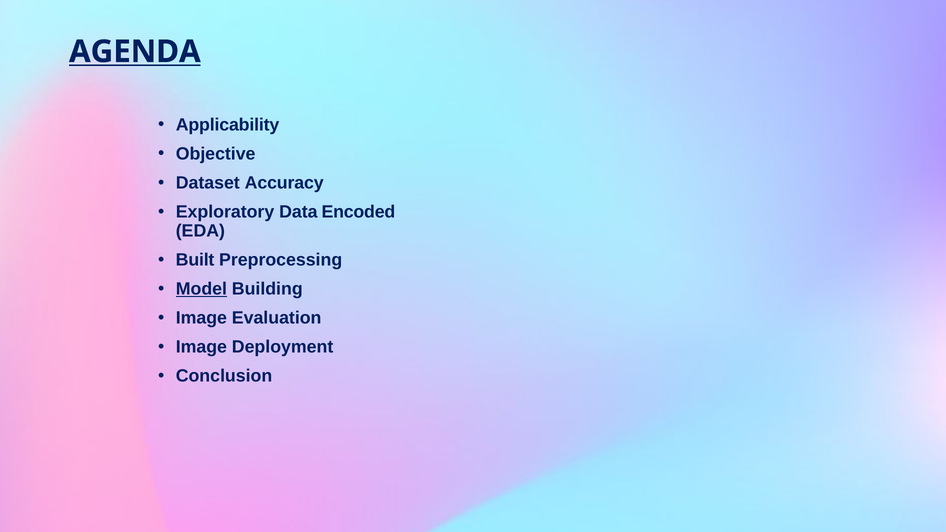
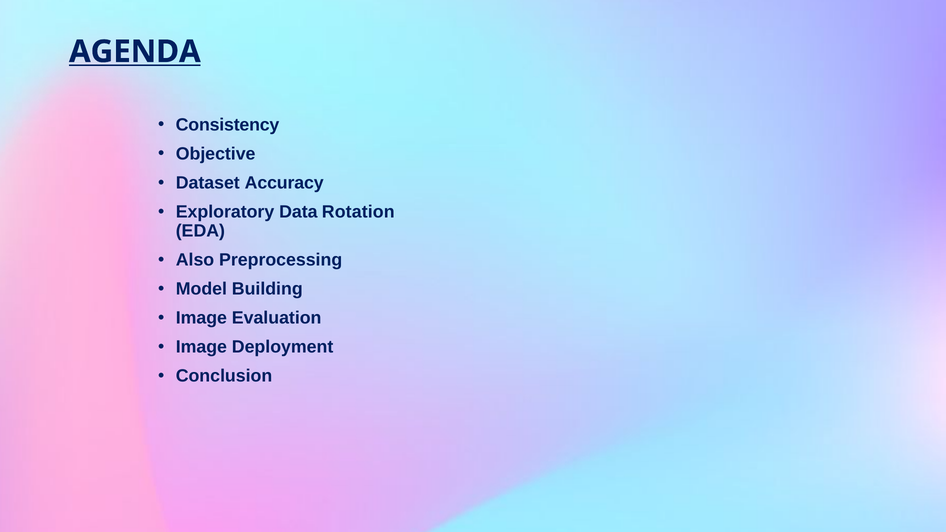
Applicability: Applicability -> Consistency
Encoded: Encoded -> Rotation
Built: Built -> Also
Model underline: present -> none
